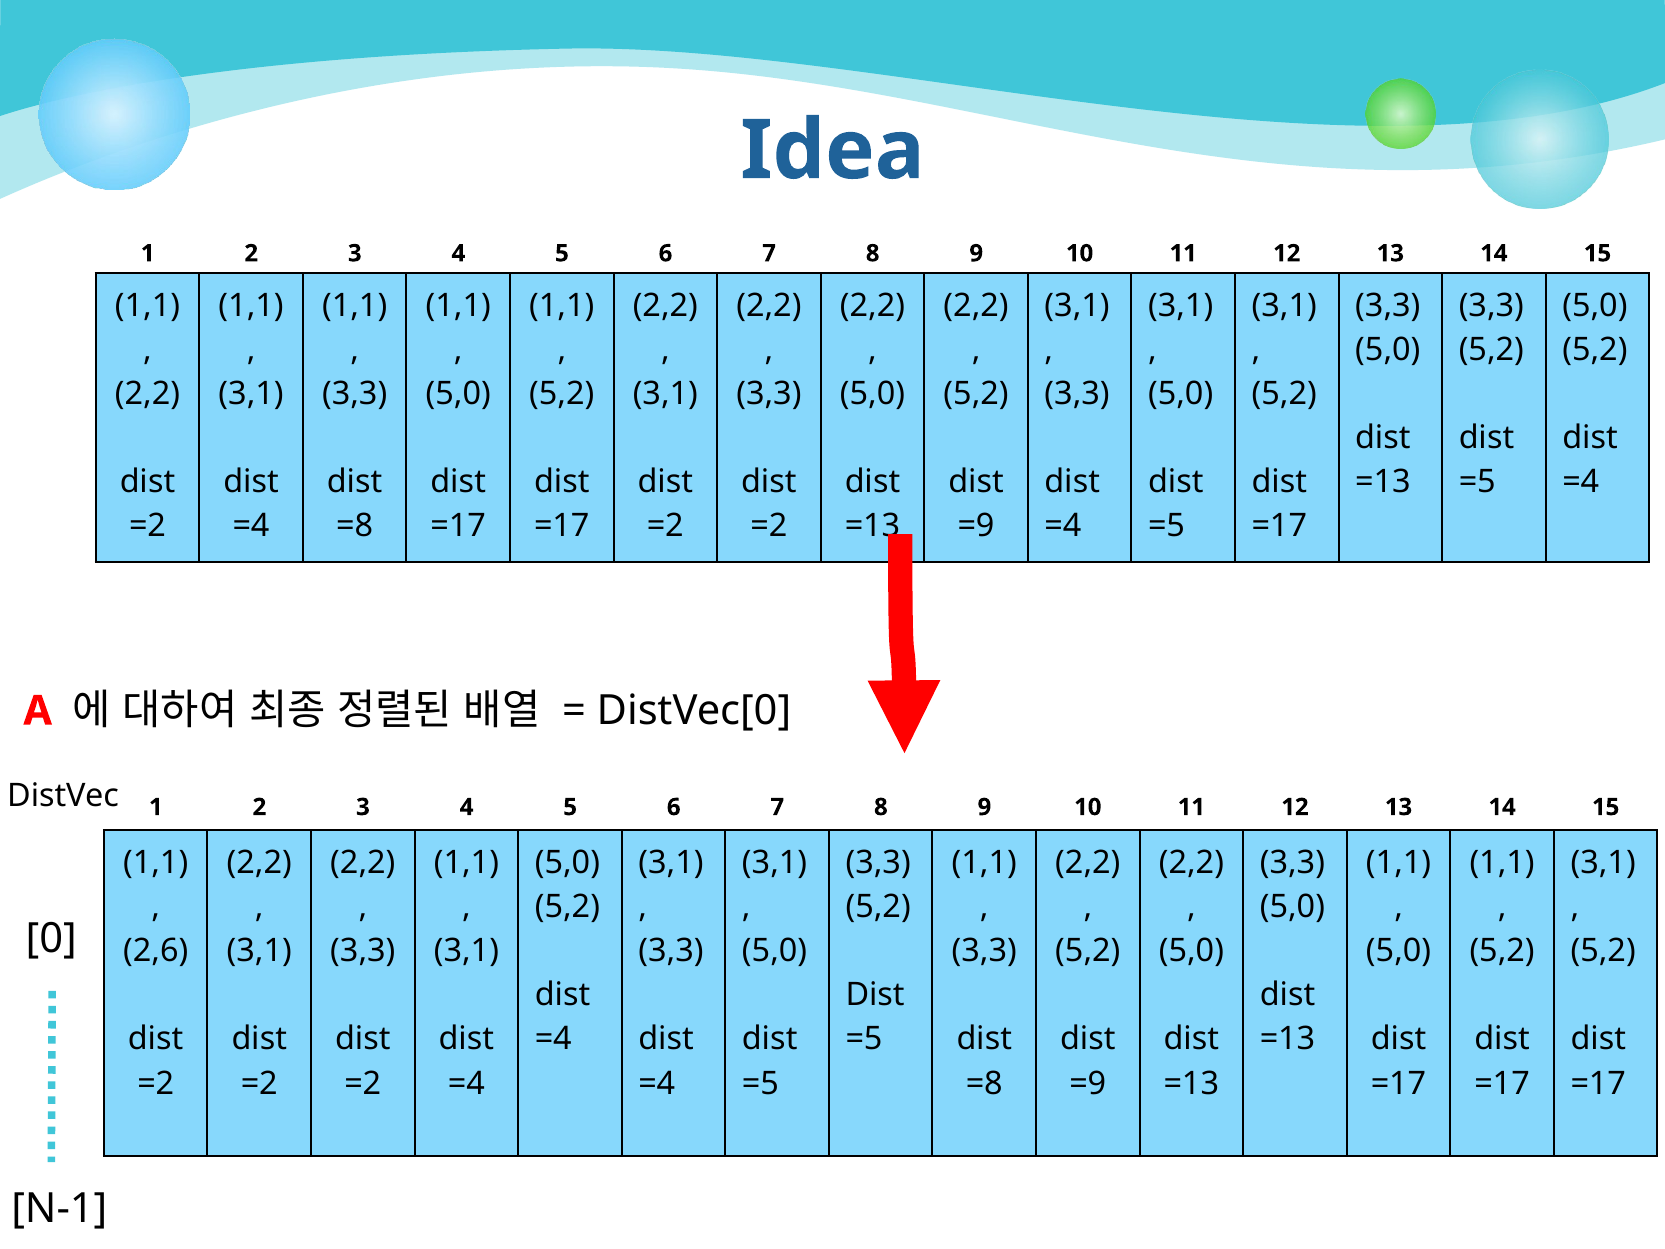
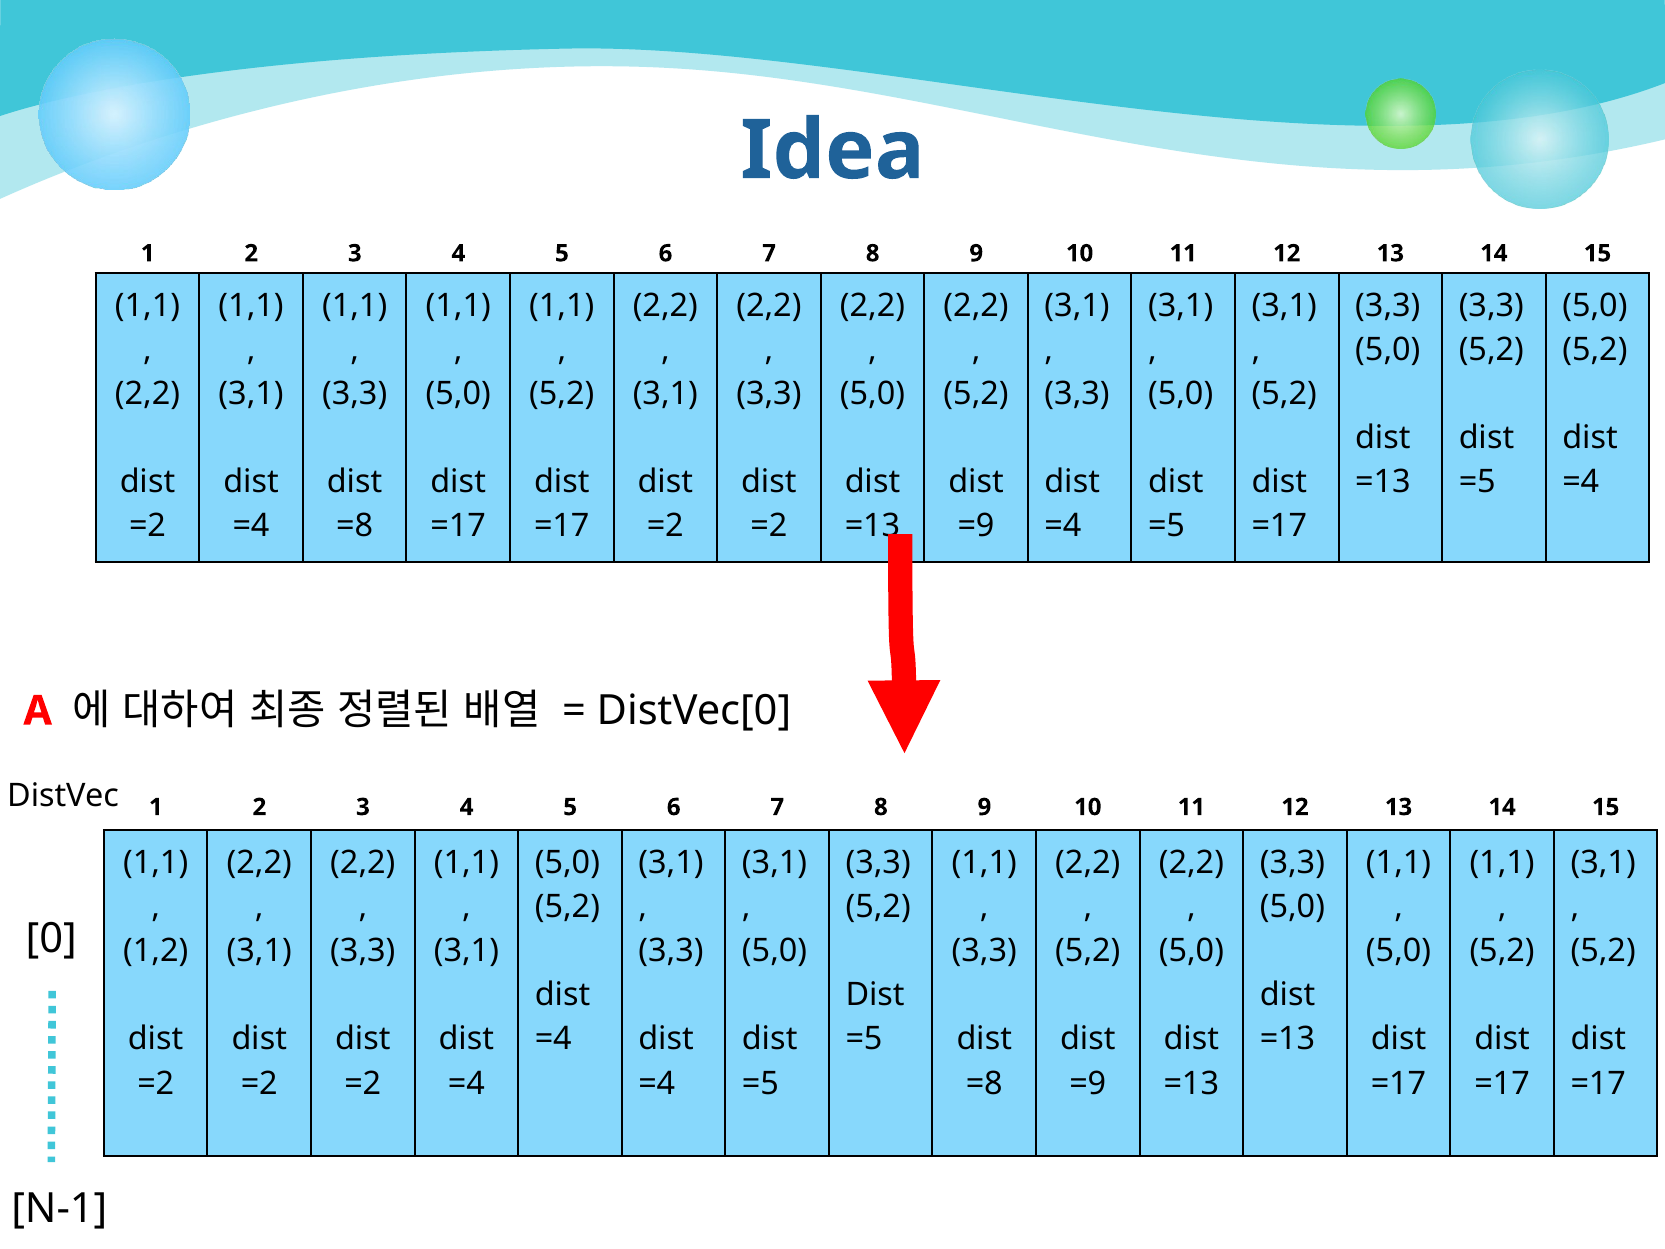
2,6: 2,6 -> 1,2
